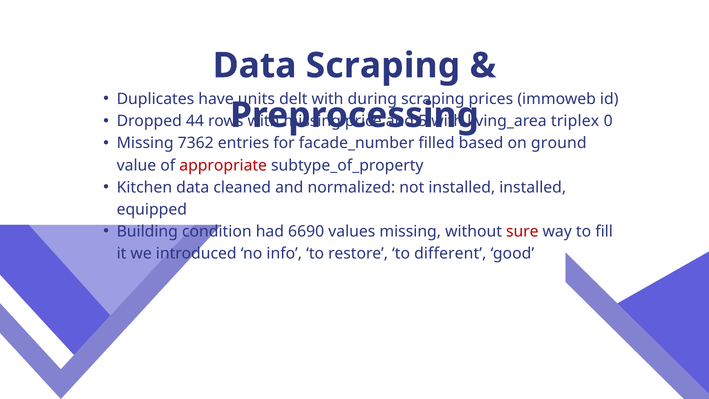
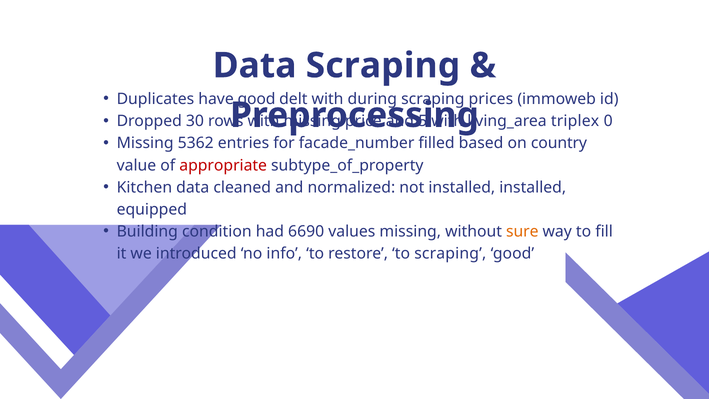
have units: units -> good
44: 44 -> 30
7362: 7362 -> 5362
ground: ground -> country
sure colour: red -> orange
to different: different -> scraping
